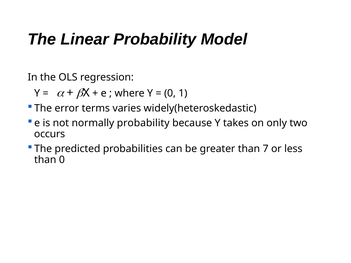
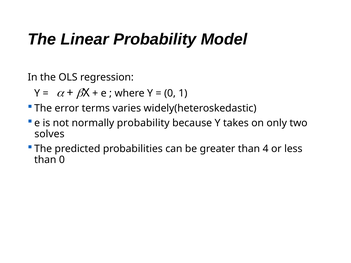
occurs: occurs -> solves
7: 7 -> 4
